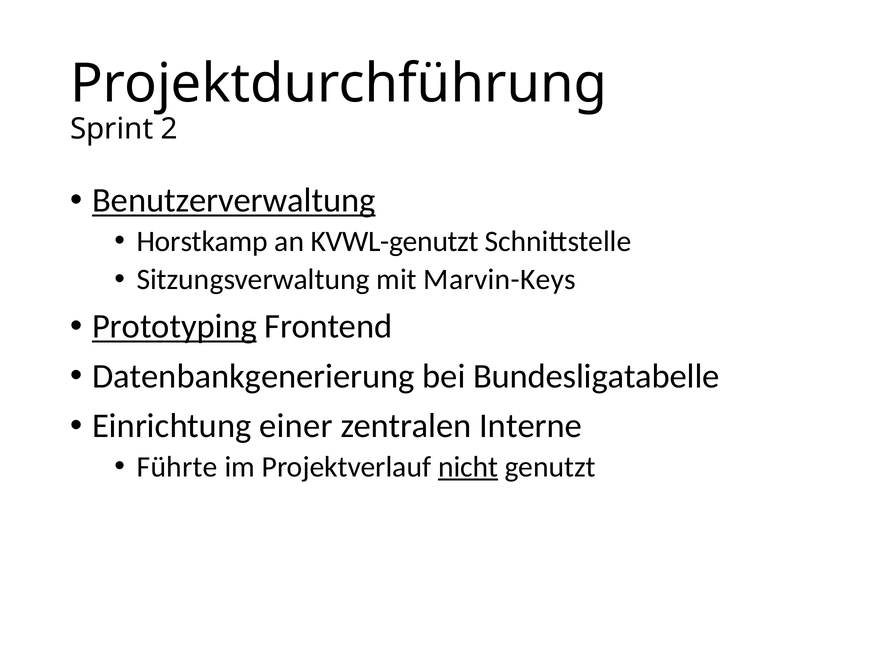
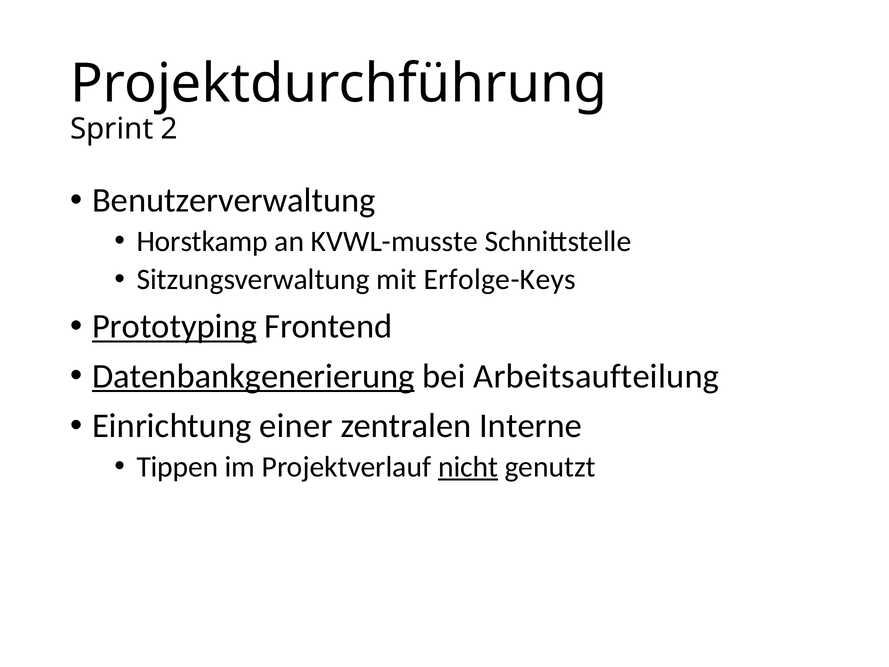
Benutzerverwaltung underline: present -> none
KVWL-genutzt: KVWL-genutzt -> KVWL-musste
Marvin-Keys: Marvin-Keys -> Erfolge-Keys
Datenbankgenerierung underline: none -> present
Bundesligatabelle: Bundesligatabelle -> Arbeitsaufteilung
Führte: Führte -> Tippen
